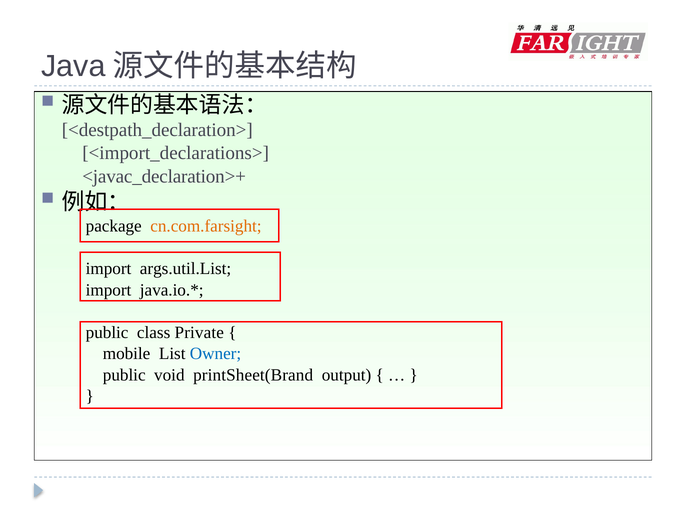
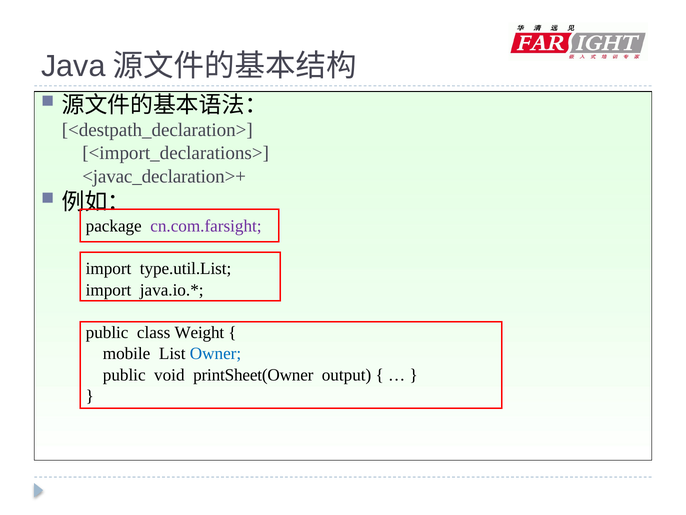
cn.com.farsight colour: orange -> purple
args.util.List: args.util.List -> type.util.List
Private: Private -> Weight
printSheet(Brand: printSheet(Brand -> printSheet(Owner
